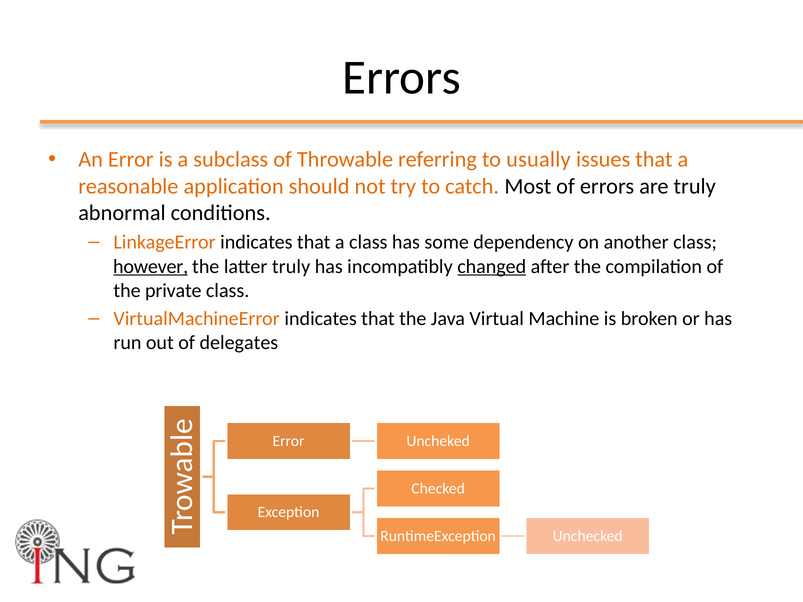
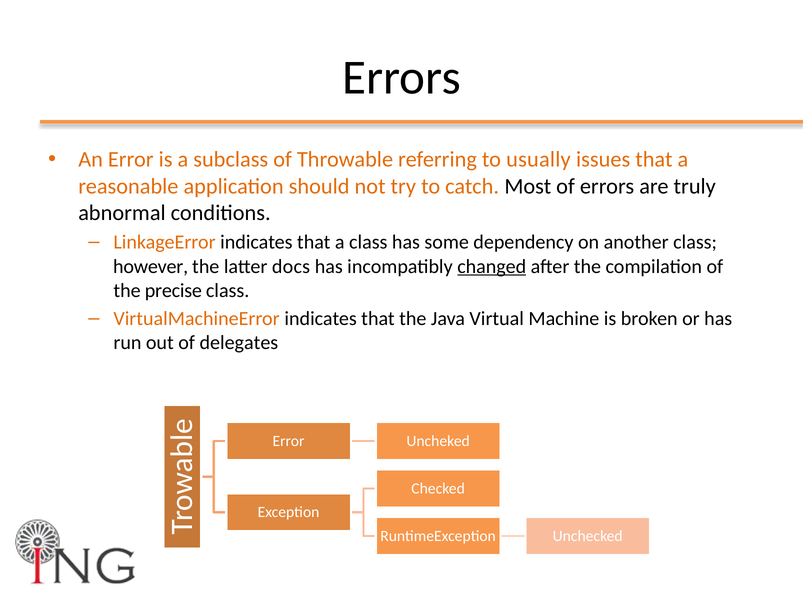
however underline: present -> none
latter truly: truly -> docs
private: private -> precise
